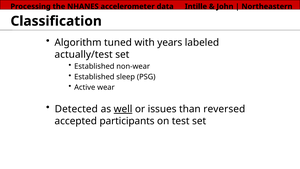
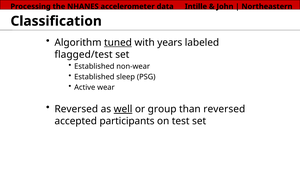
tuned underline: none -> present
actually/test: actually/test -> flagged/test
Detected at (76, 109): Detected -> Reversed
issues: issues -> group
